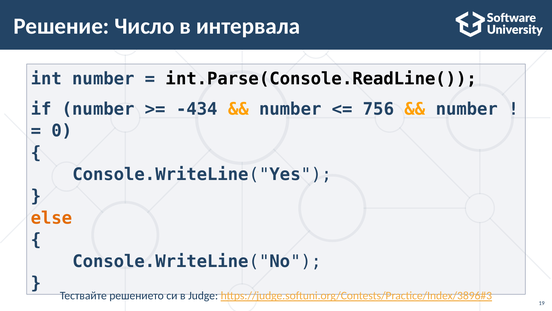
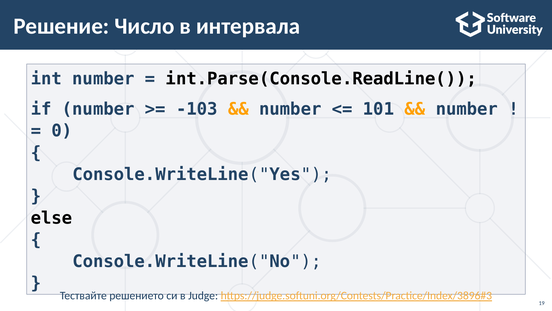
-434: -434 -> -103
756: 756 -> 101
else colour: orange -> black
